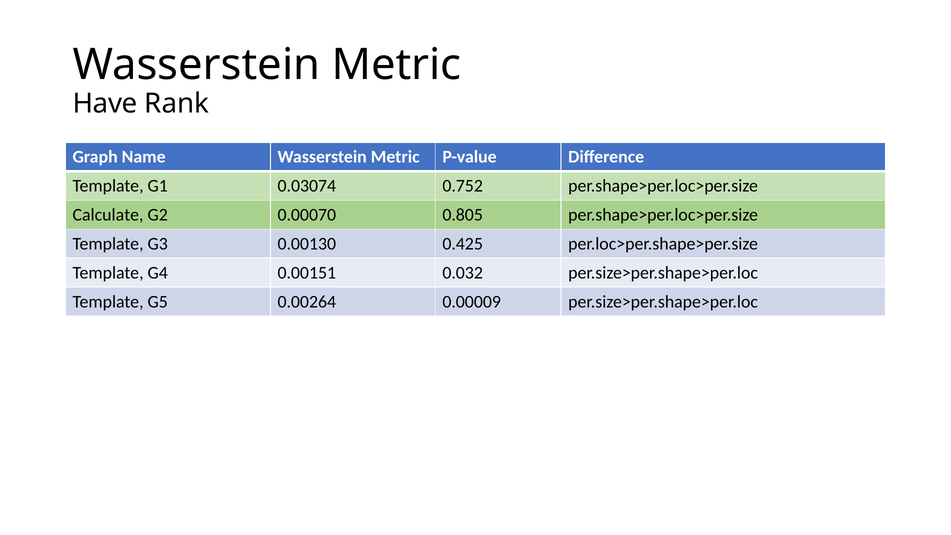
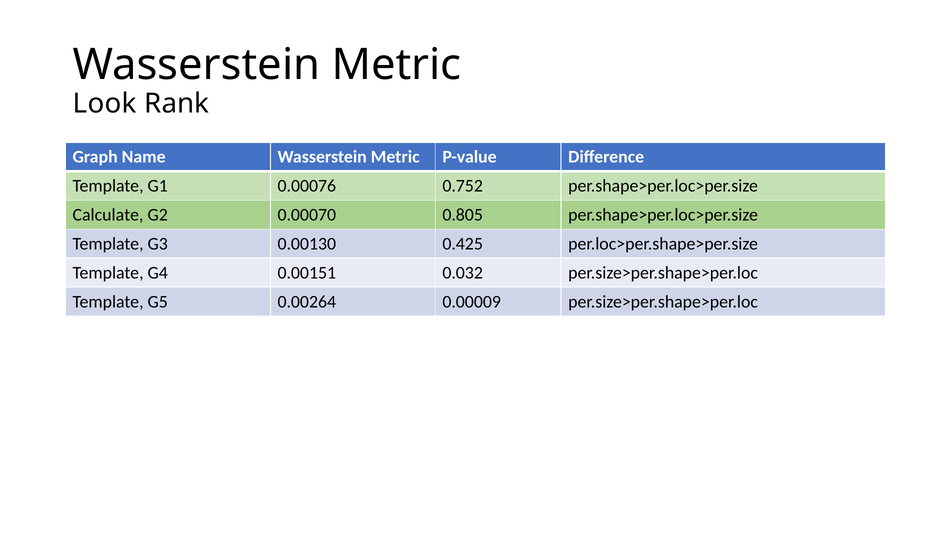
Have: Have -> Look
0.03074: 0.03074 -> 0.00076
